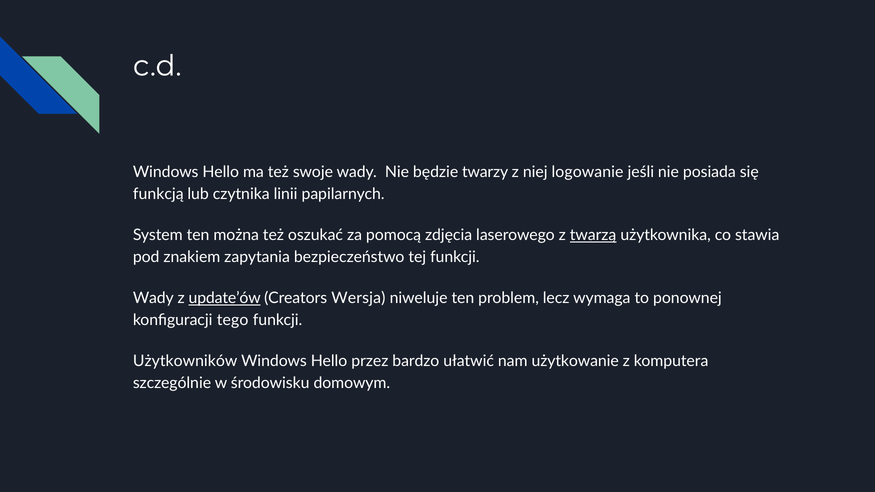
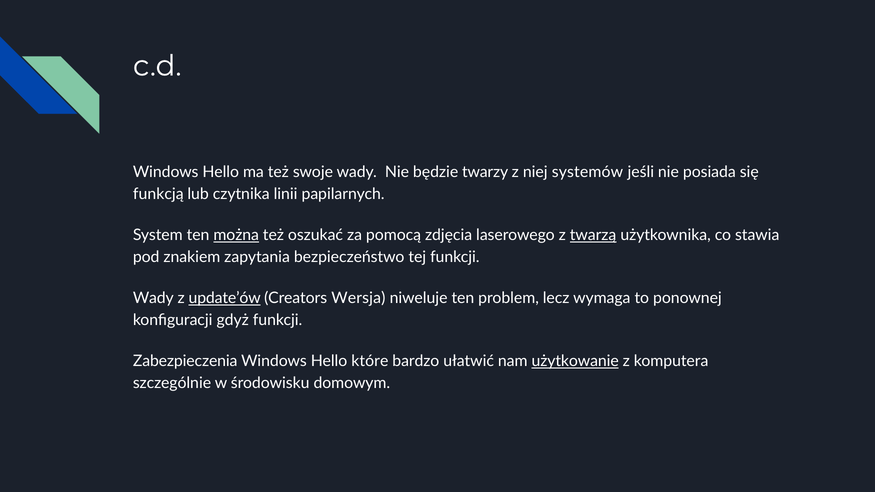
logowanie: logowanie -> systemów
można underline: none -> present
tego: tego -> gdyż
Użytkowników: Użytkowników -> Zabezpieczenia
przez: przez -> które
użytkowanie underline: none -> present
